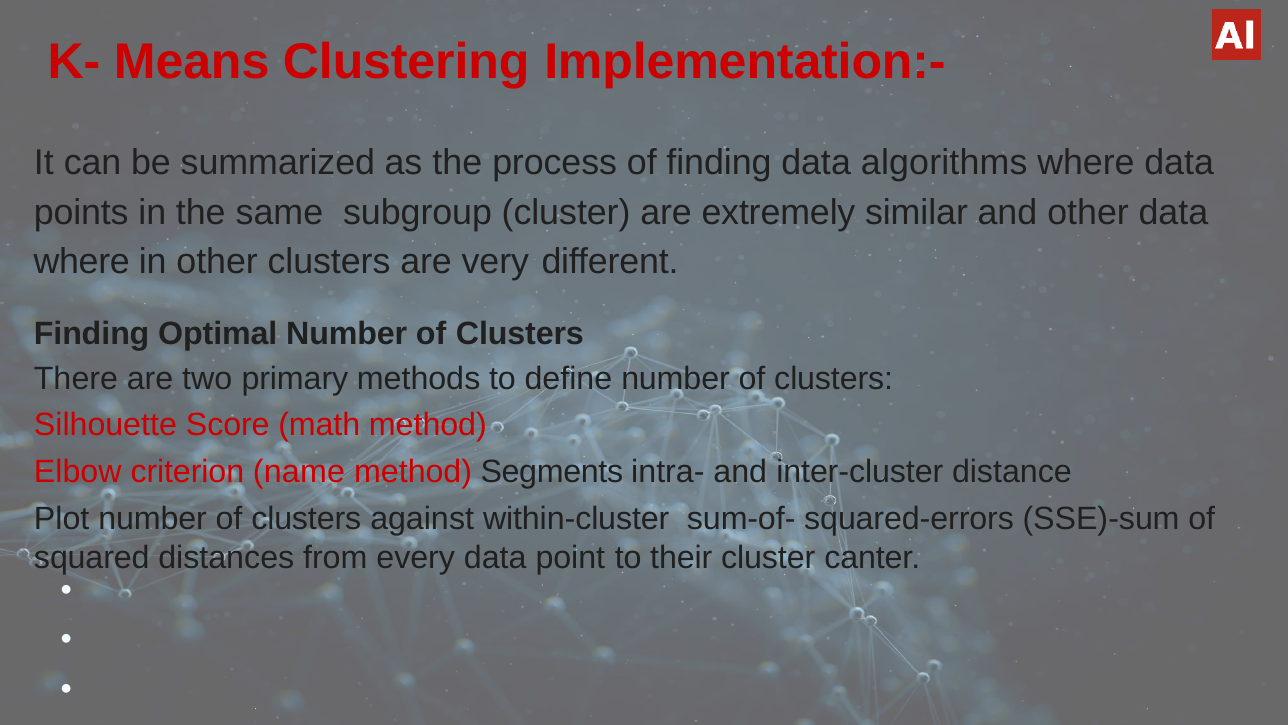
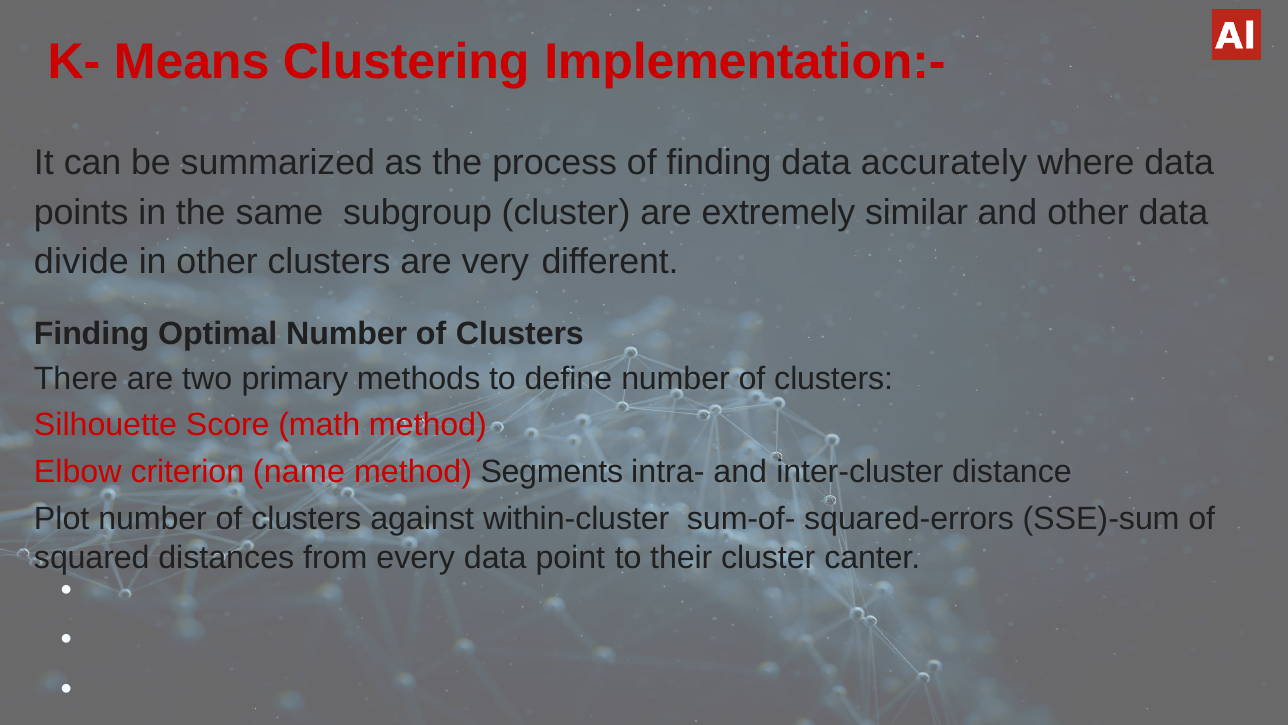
algorithms: algorithms -> accurately
where at (82, 261): where -> divide
